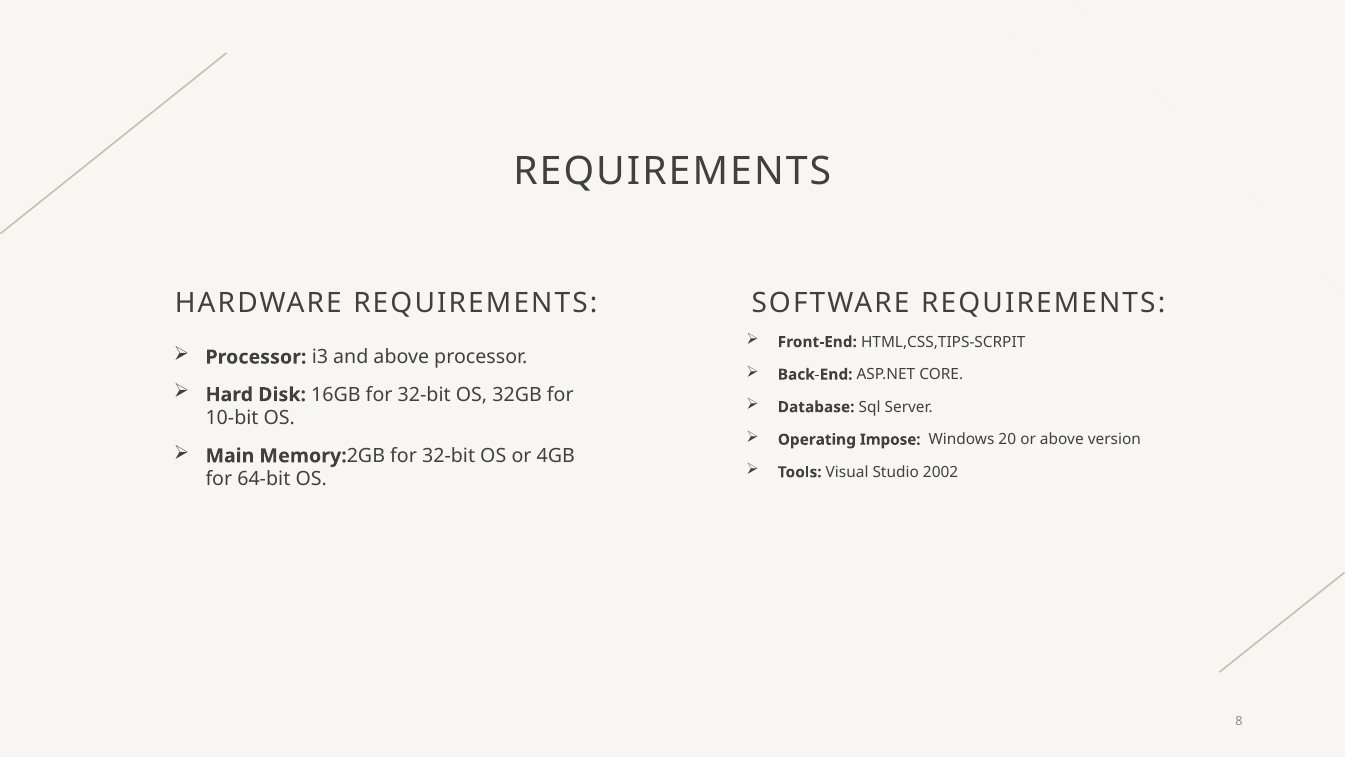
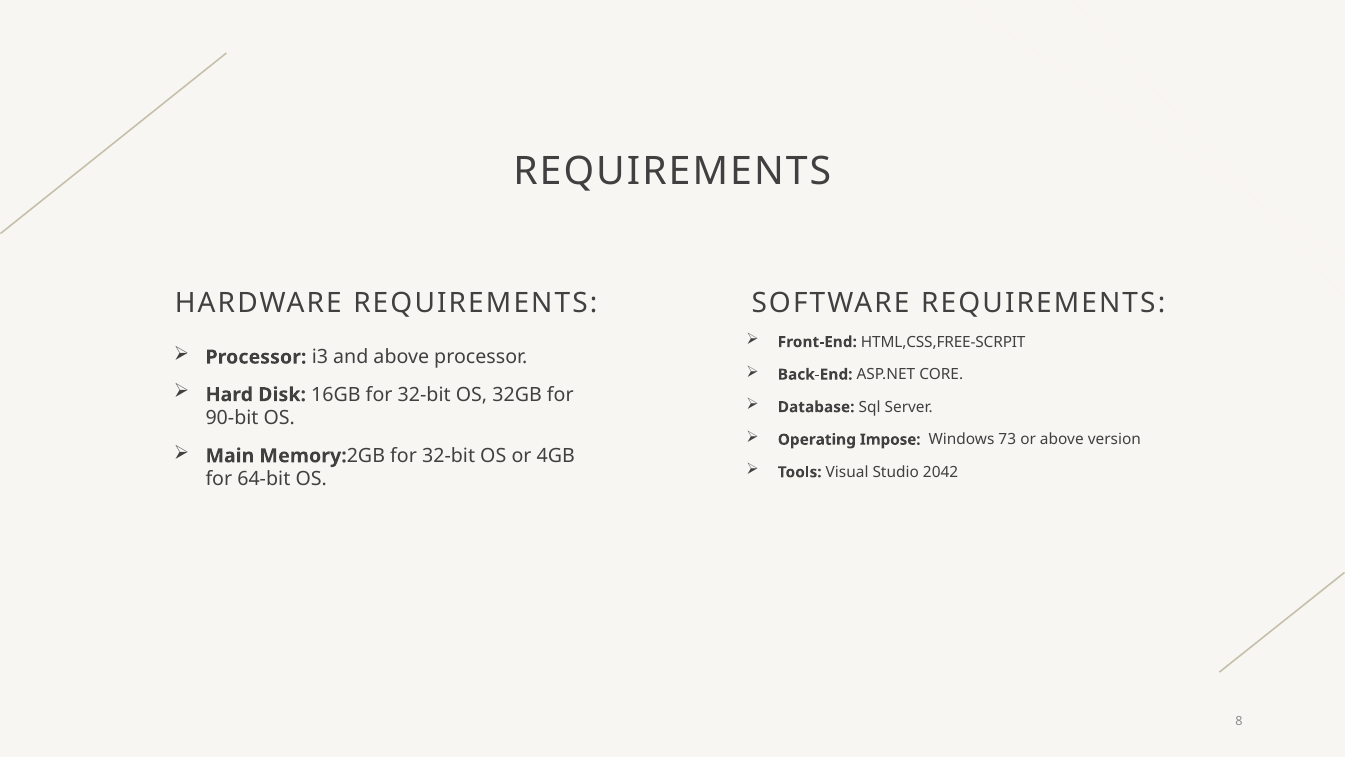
HTML,CSS,TIPS-SCRPIT: HTML,CSS,TIPS-SCRPIT -> HTML,CSS,FREE-SCRPIT
10-bit: 10-bit -> 90-bit
20: 20 -> 73
2002: 2002 -> 2042
